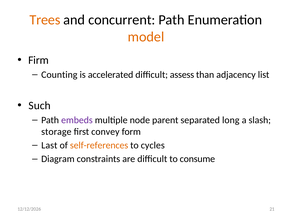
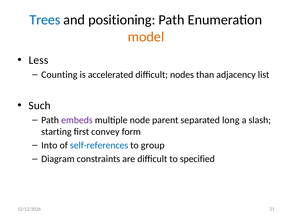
Trees colour: orange -> blue
concurrent: concurrent -> positioning
Firm: Firm -> Less
assess: assess -> nodes
storage: storage -> starting
Last: Last -> Into
self-references colour: orange -> blue
cycles: cycles -> group
consume: consume -> specified
